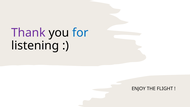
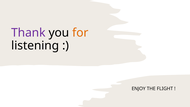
for colour: blue -> orange
